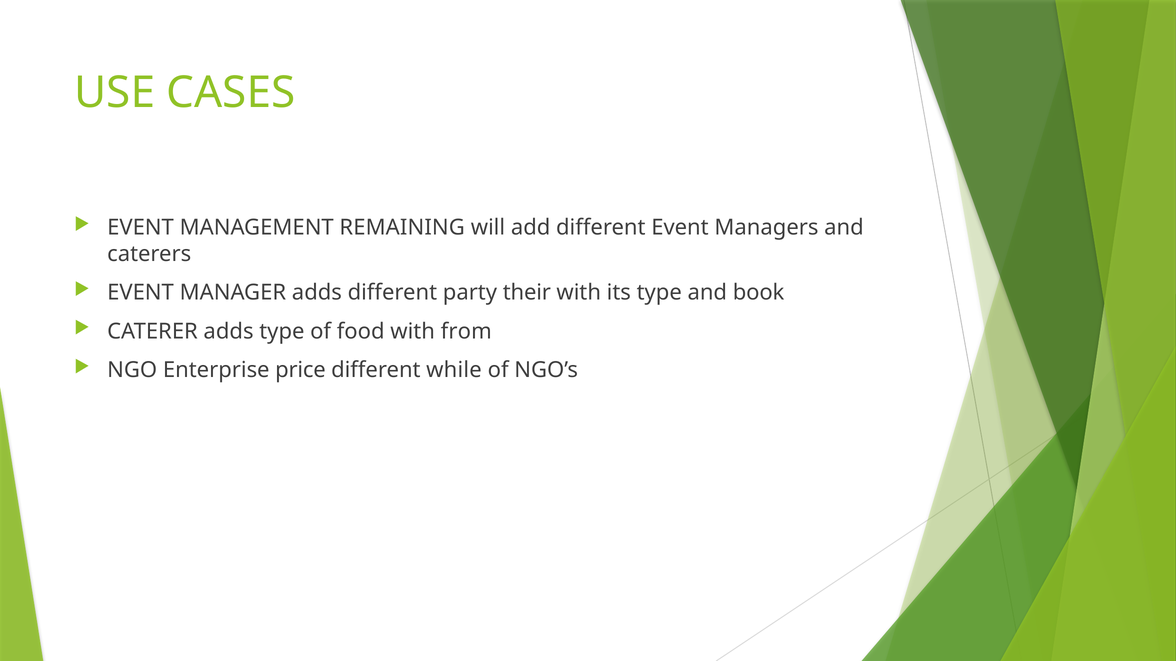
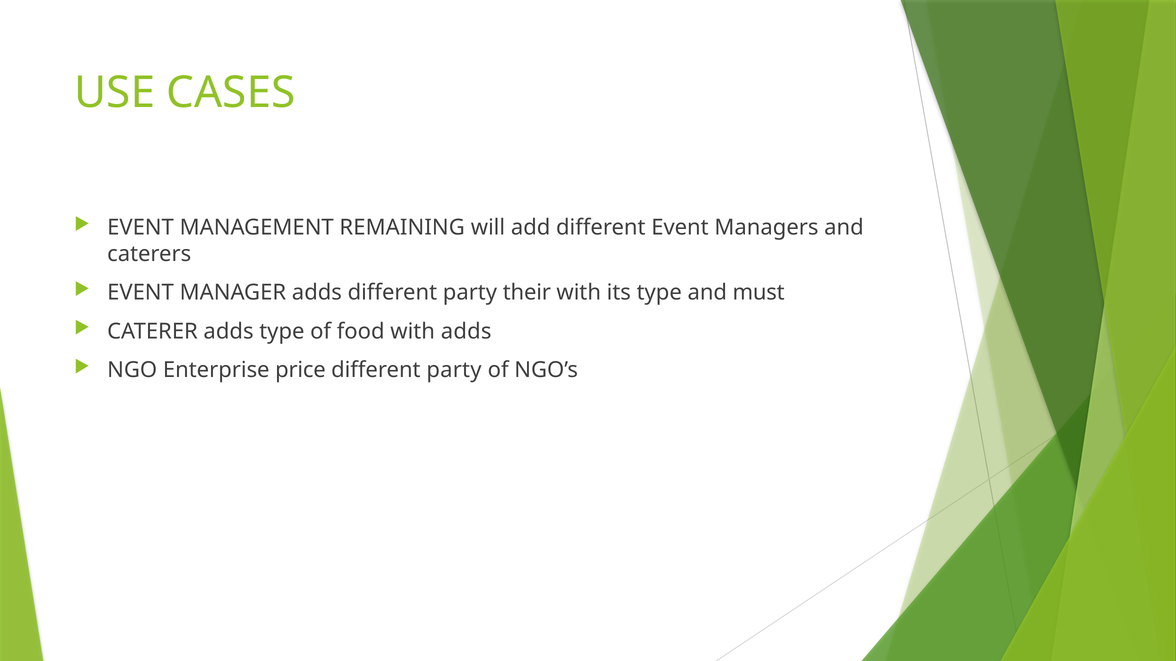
book: book -> must
with from: from -> adds
while at (454, 370): while -> party
